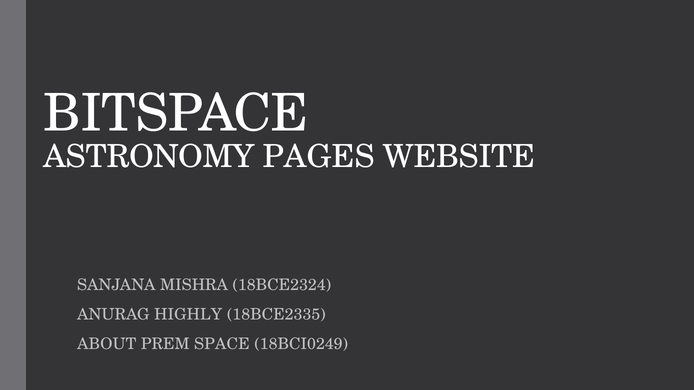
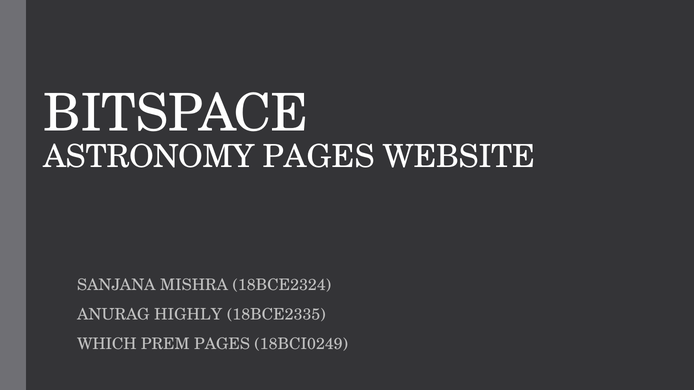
ABOUT: ABOUT -> WHICH
PREM SPACE: SPACE -> PAGES
